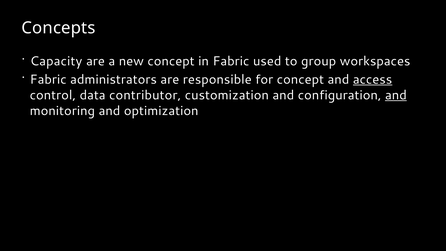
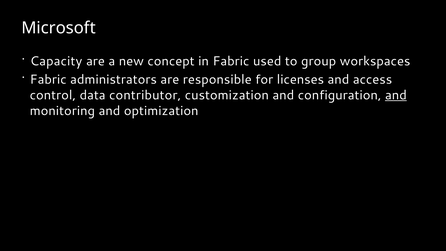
Concepts: Concepts -> Microsoft
for concept: concept -> licenses
access underline: present -> none
